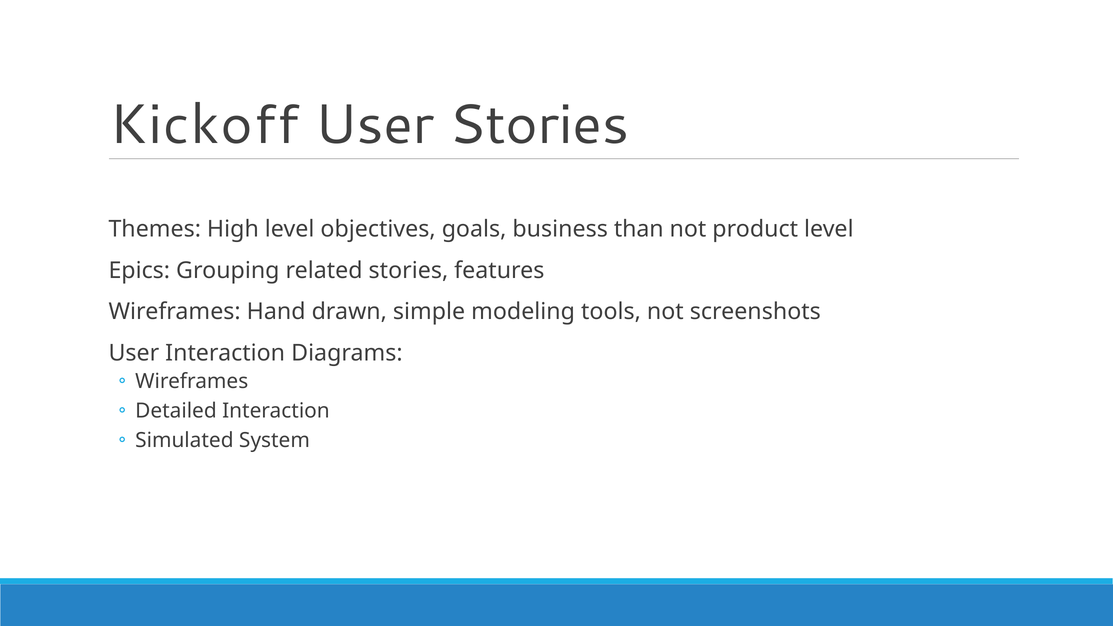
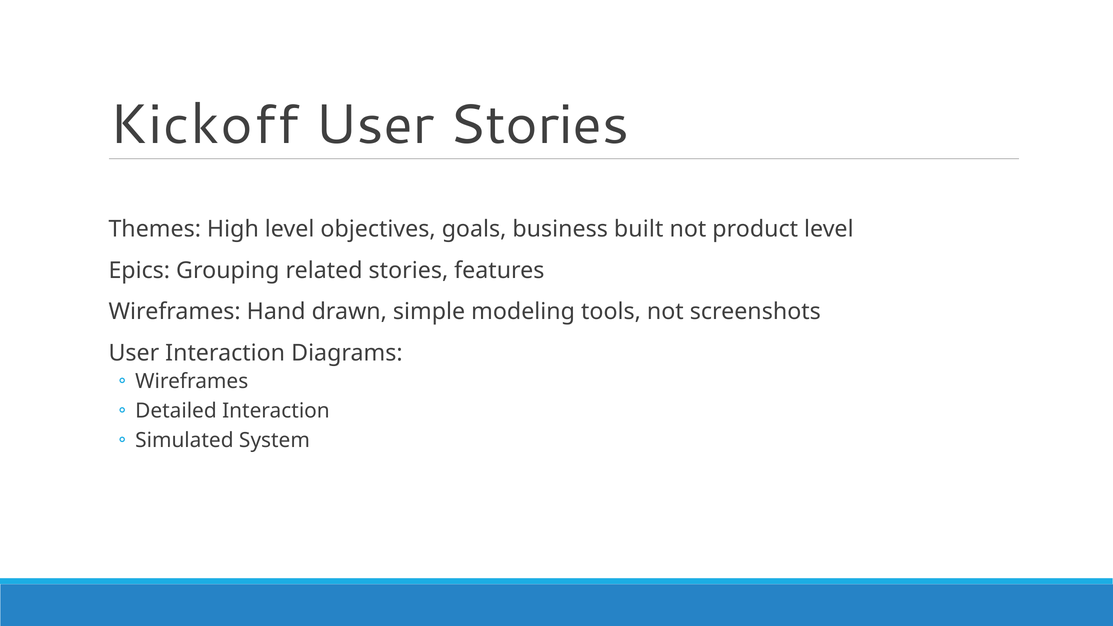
than: than -> built
